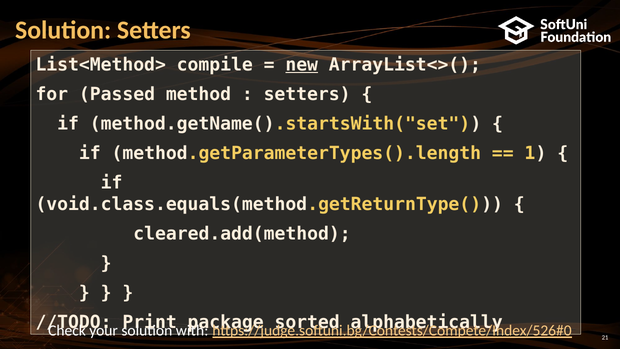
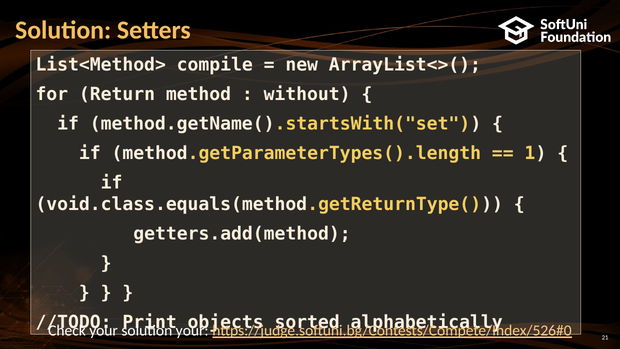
new underline: present -> none
Passed: Passed -> Return
setters at (307, 94): setters -> without
cleared.add(method: cleared.add(method -> getters.add(method
package: package -> objects
with at (192, 330): with -> your
